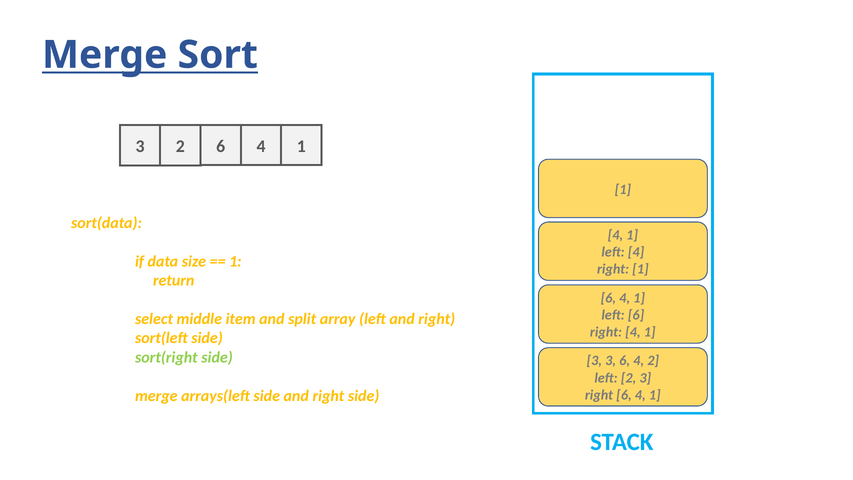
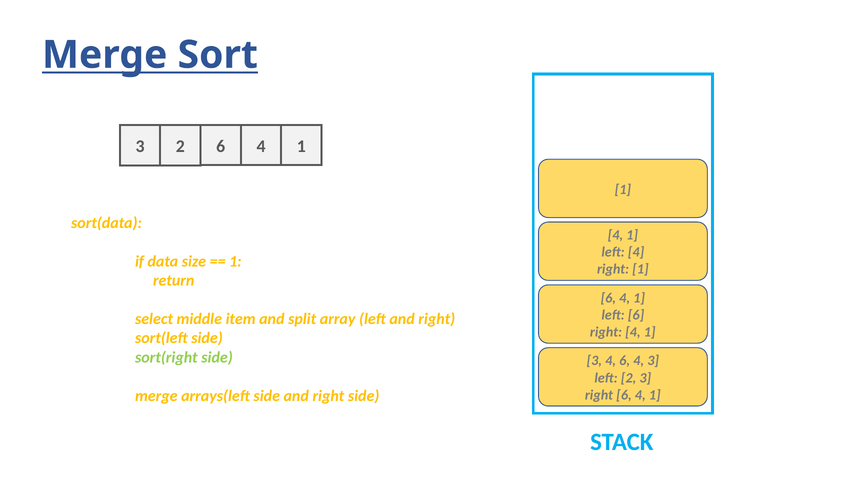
3 3: 3 -> 4
4 2: 2 -> 3
